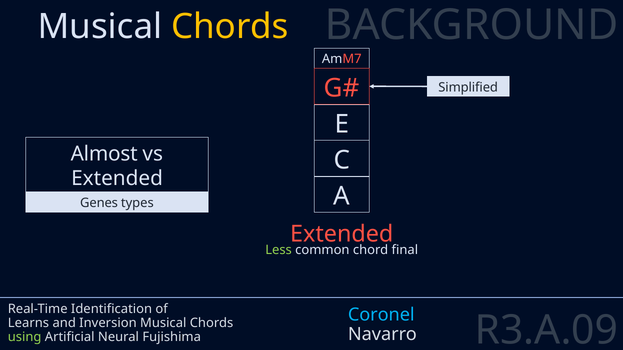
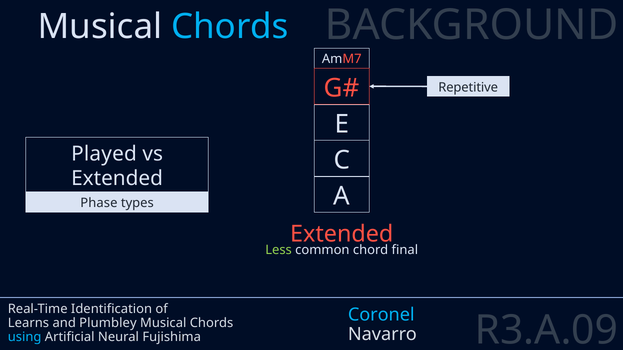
Chords at (230, 27) colour: yellow -> light blue
Simplified: Simplified -> Repetitive
Almost: Almost -> Played
Genes: Genes -> Phase
Inversion: Inversion -> Plumbley
using colour: light green -> light blue
